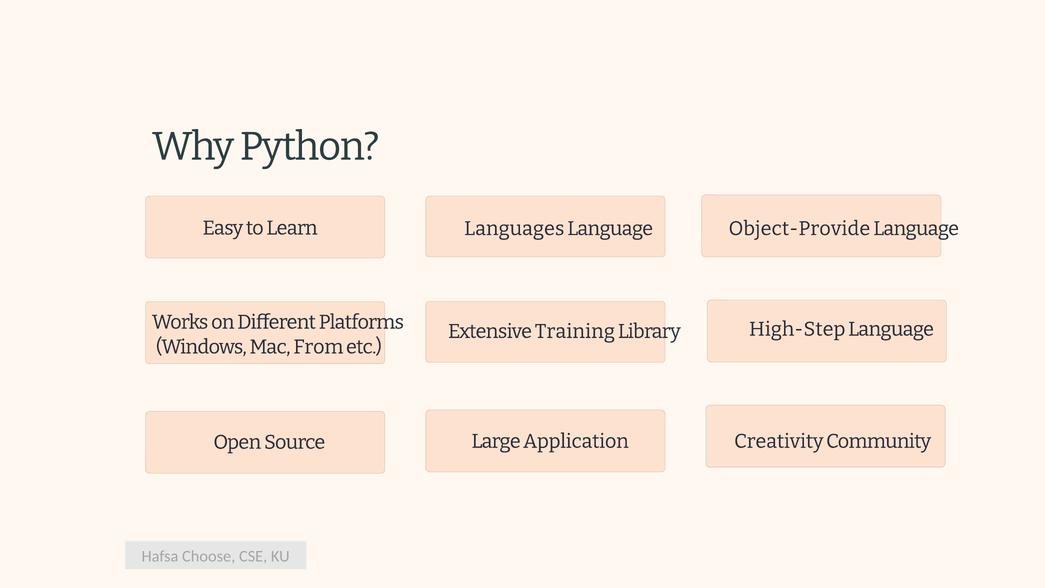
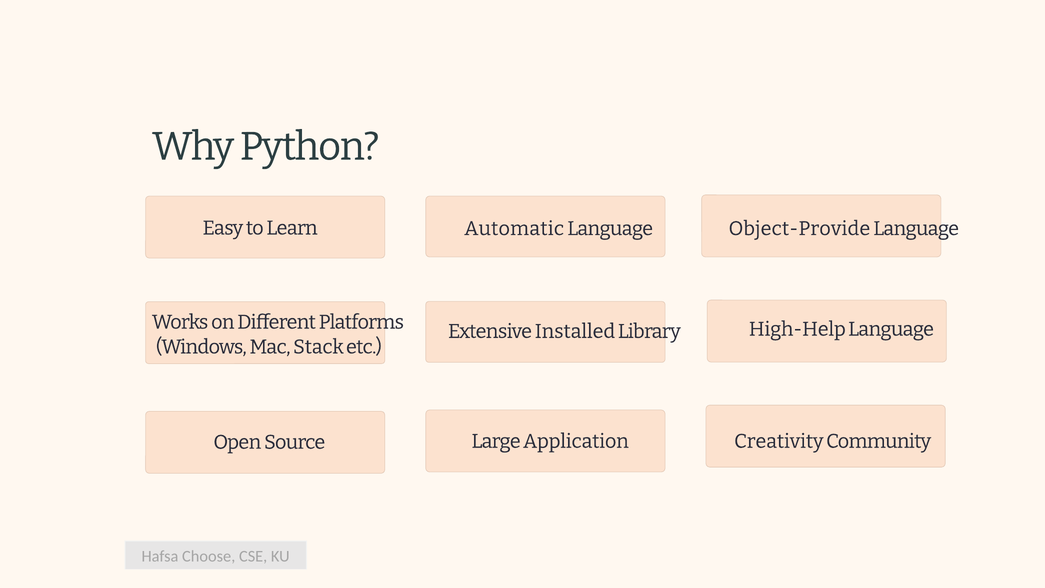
Languages: Languages -> Automatic
High-Step: High-Step -> High-Help
Training: Training -> Installed
From: From -> Stack
